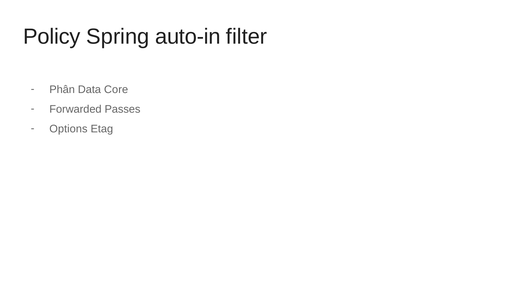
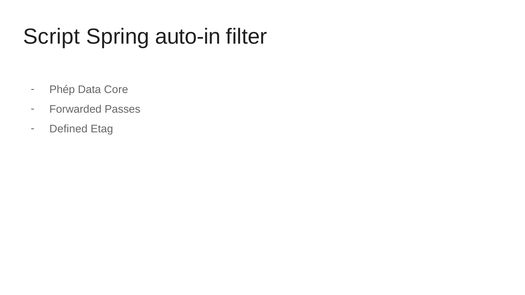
Policy: Policy -> Script
Phân: Phân -> Phép
Options: Options -> Defined
